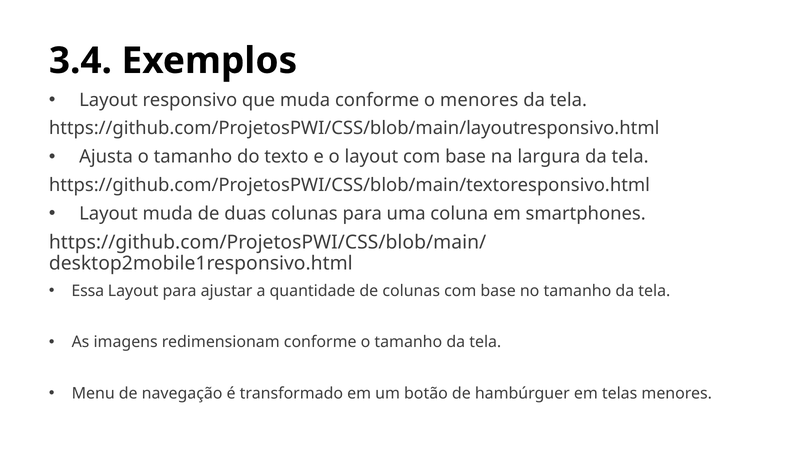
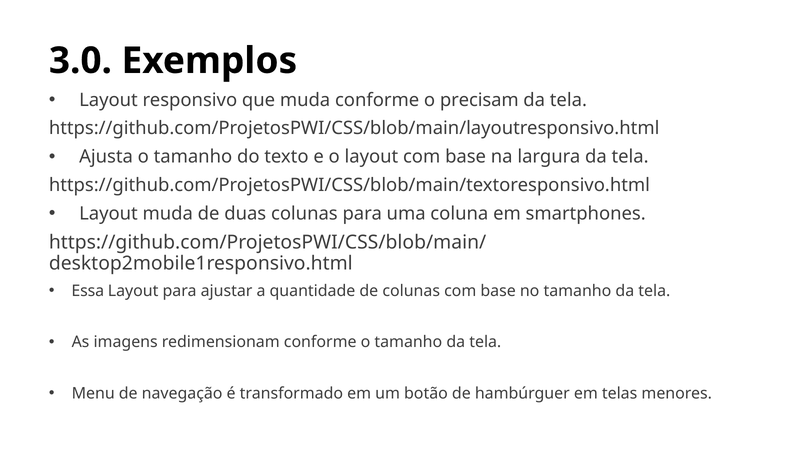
3.4: 3.4 -> 3.0
o menores: menores -> precisam
